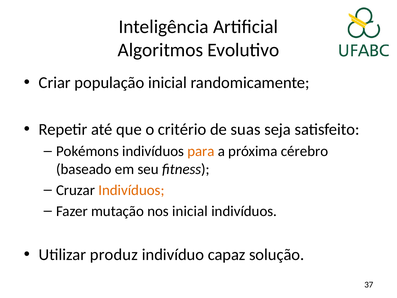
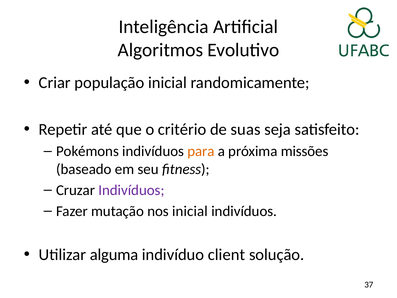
cérebro: cérebro -> missões
Indivíduos at (131, 190) colour: orange -> purple
produz: produz -> alguma
capaz: capaz -> client
